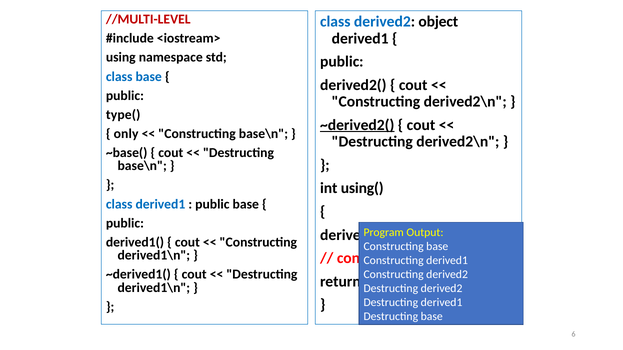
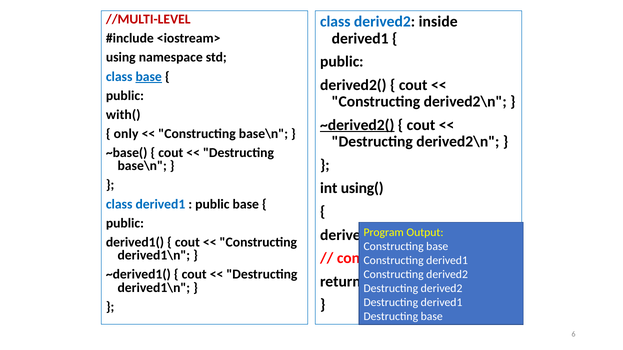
object: object -> inside
base at (149, 77) underline: none -> present
type(: type( -> with(
